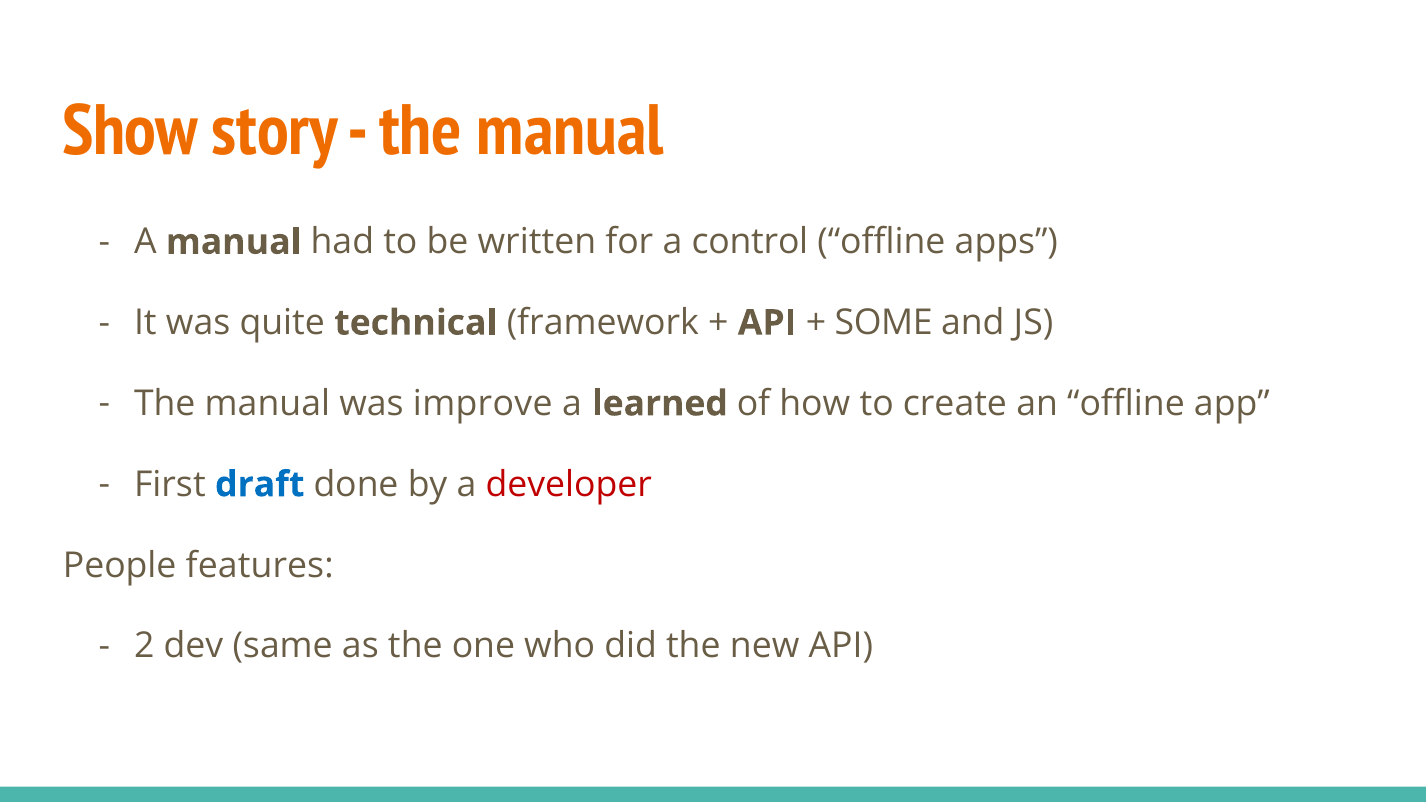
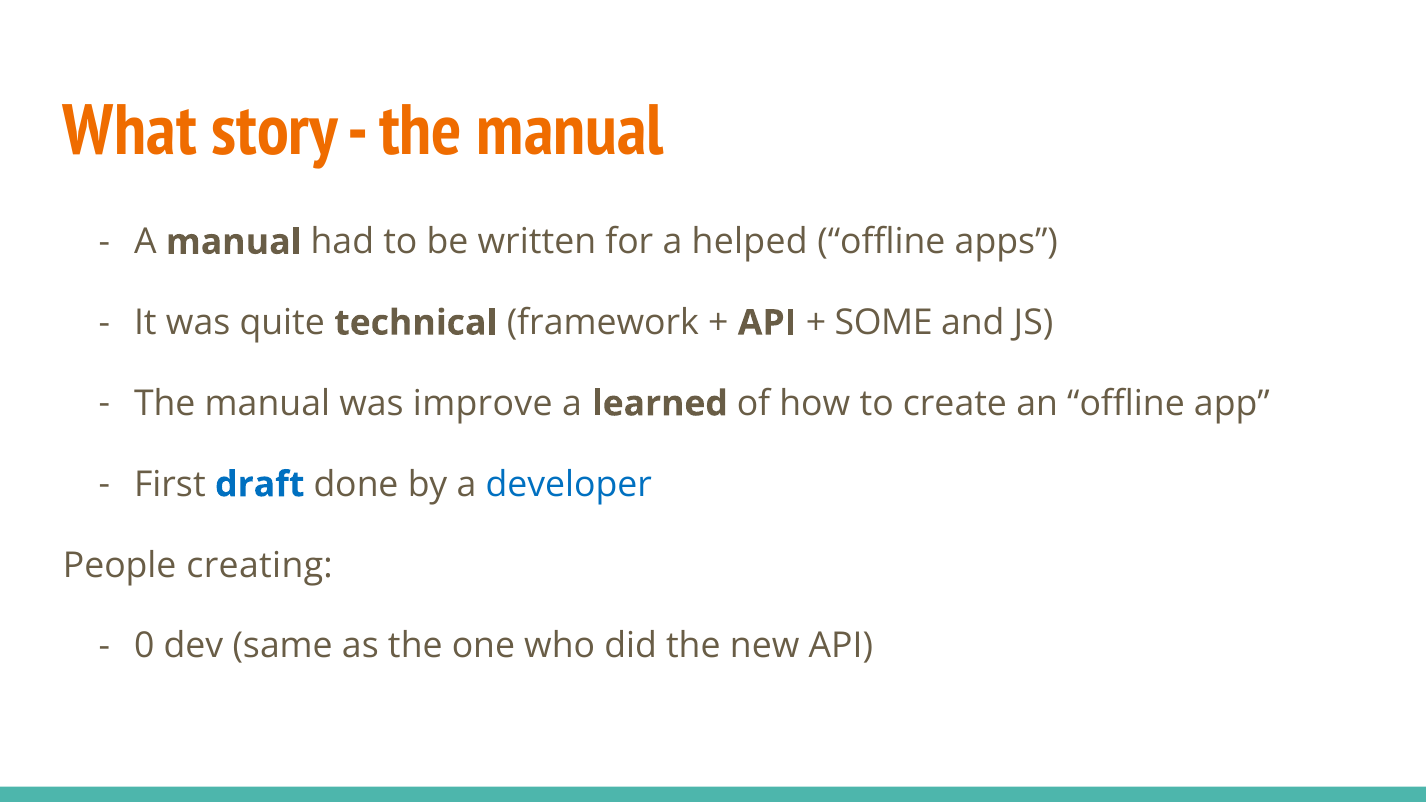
Show: Show -> What
control: control -> helped
developer colour: red -> blue
features: features -> creating
2: 2 -> 0
